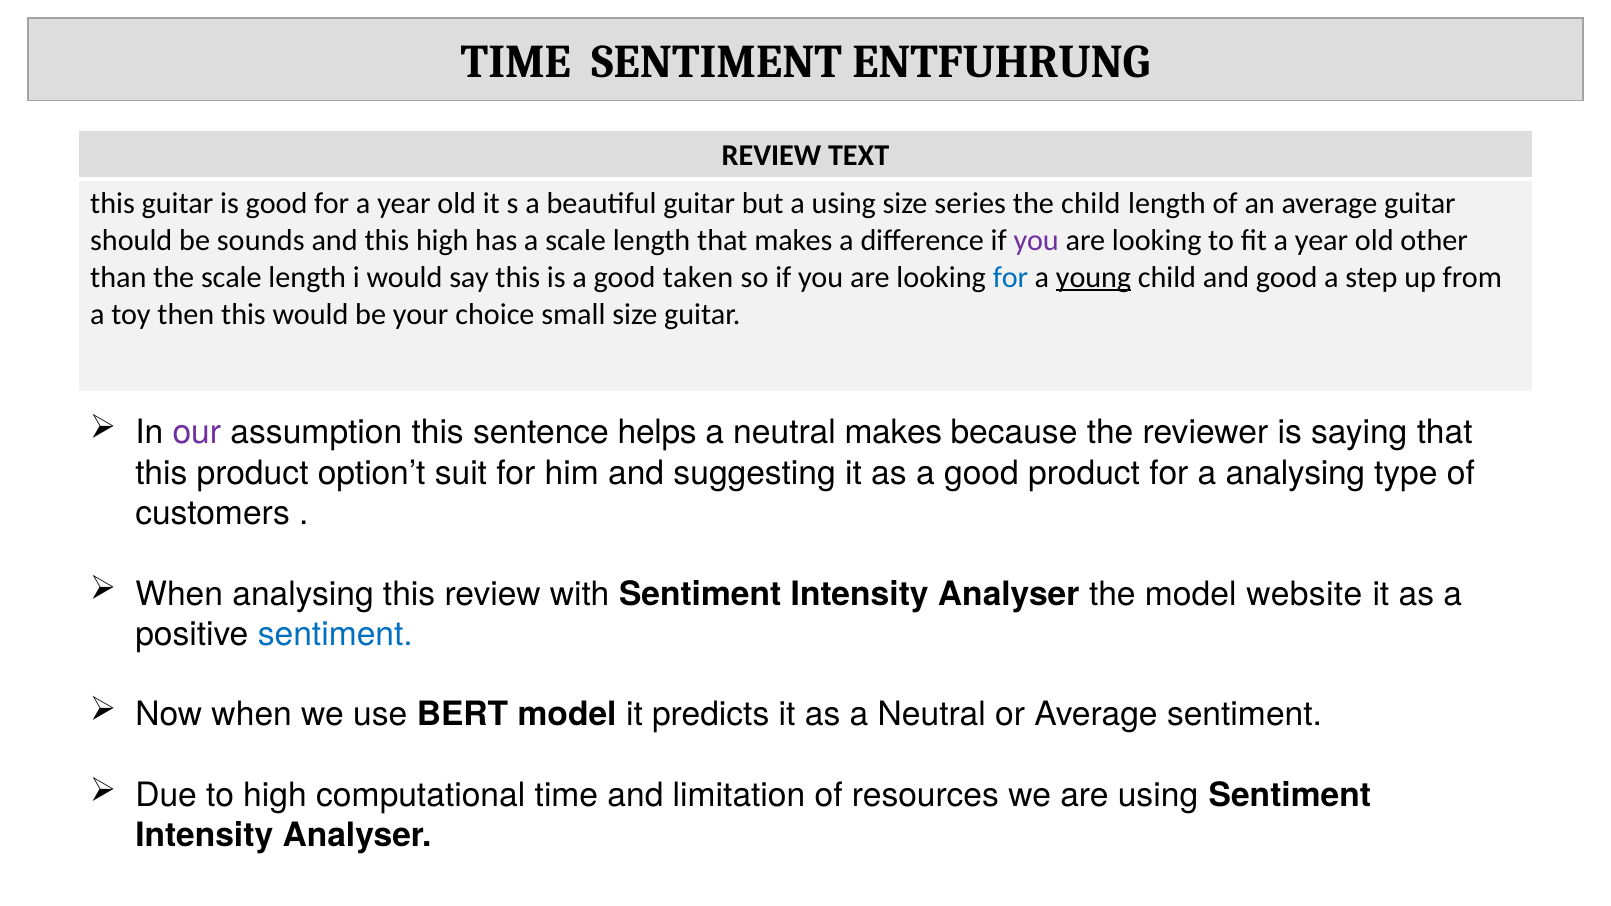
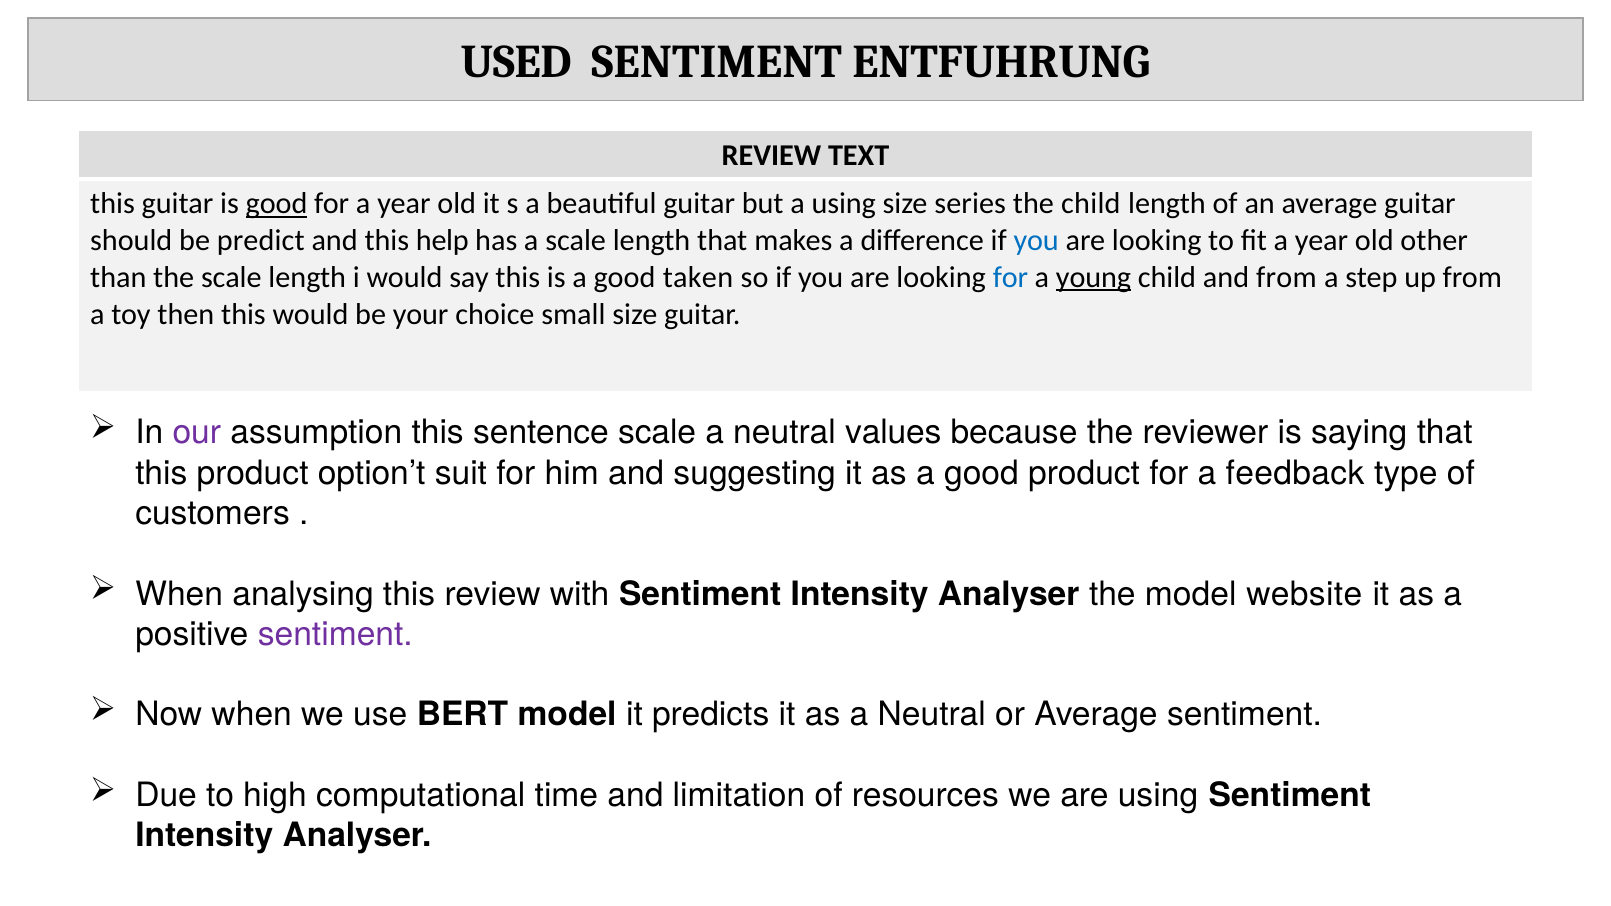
TIME at (516, 63): TIME -> USED
good at (277, 204) underline: none -> present
sounds: sounds -> predict
this high: high -> help
you at (1036, 241) colour: purple -> blue
and good: good -> from
sentence helps: helps -> scale
neutral makes: makes -> values
a analysing: analysing -> feedback
sentiment at (335, 634) colour: blue -> purple
